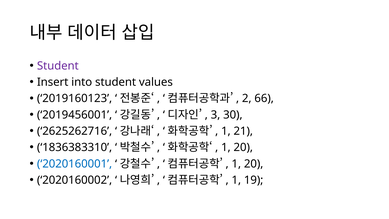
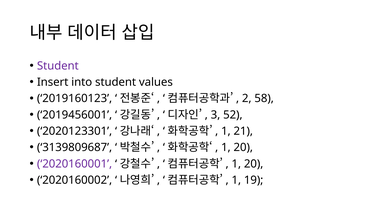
66: 66 -> 58
30: 30 -> 52
2625262716: 2625262716 -> 2020123301
1836383310: 1836383310 -> 3139809687
2020160001 colour: blue -> purple
